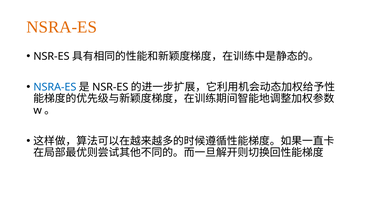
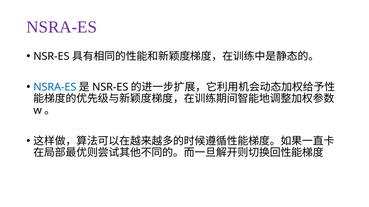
NSRA-ES at (62, 27) colour: orange -> purple
